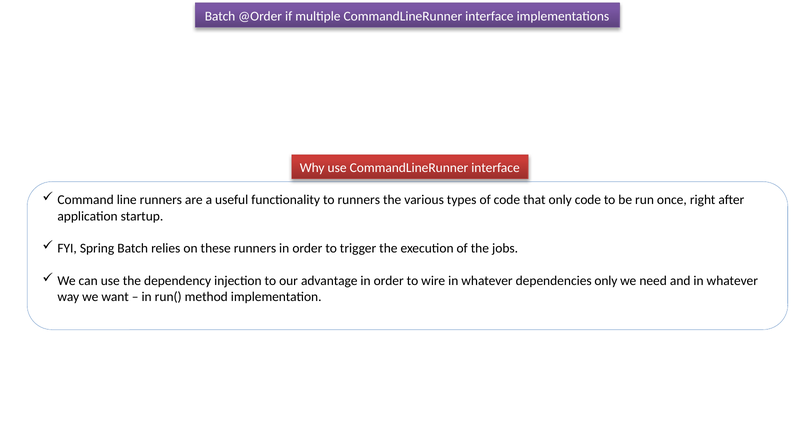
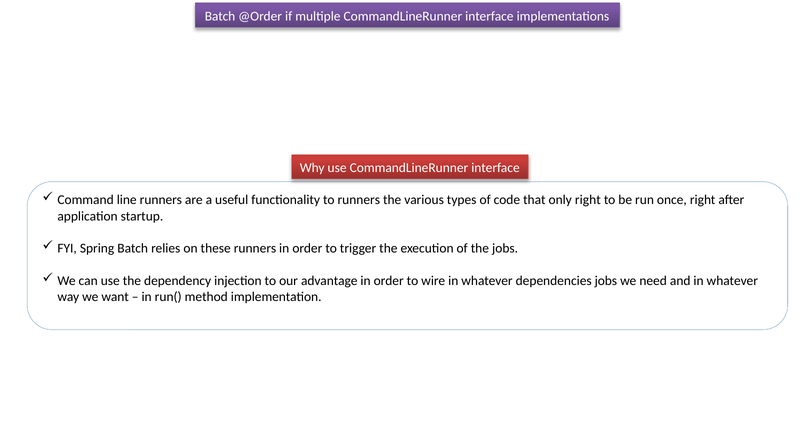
only code: code -> right
dependencies only: only -> jobs
